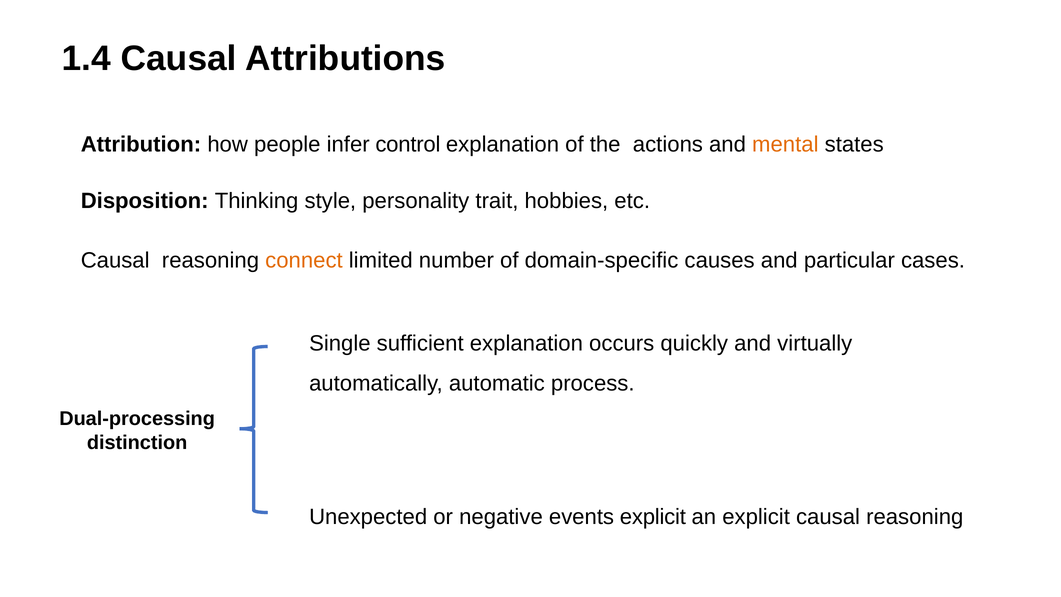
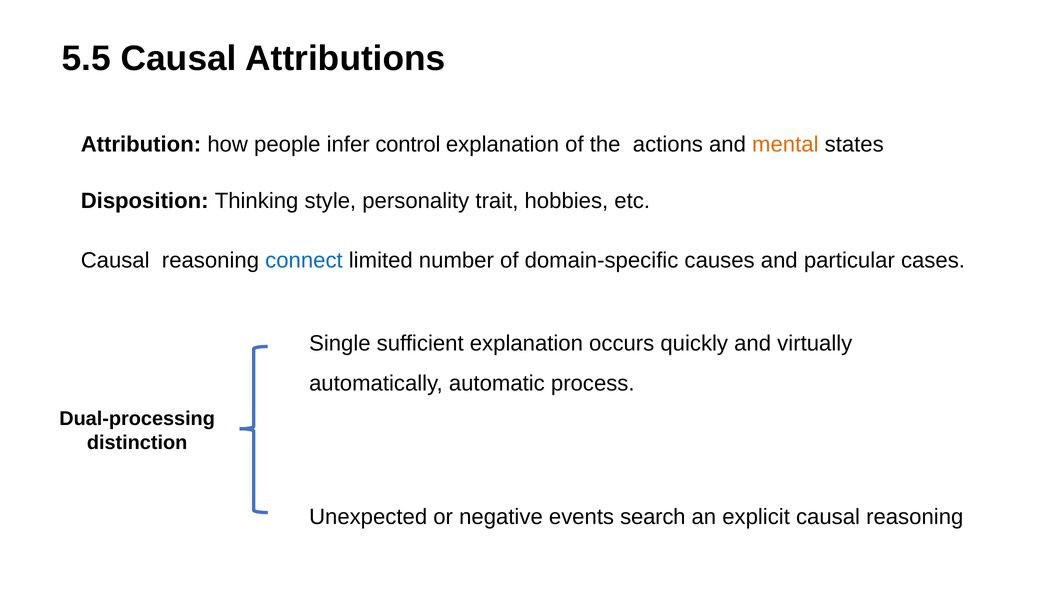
1.4: 1.4 -> 5.5
connect colour: orange -> blue
events explicit: explicit -> search
